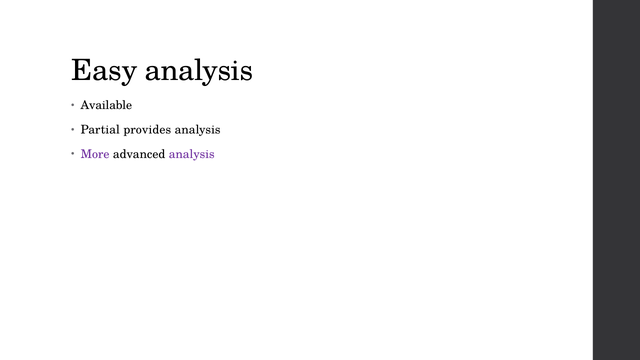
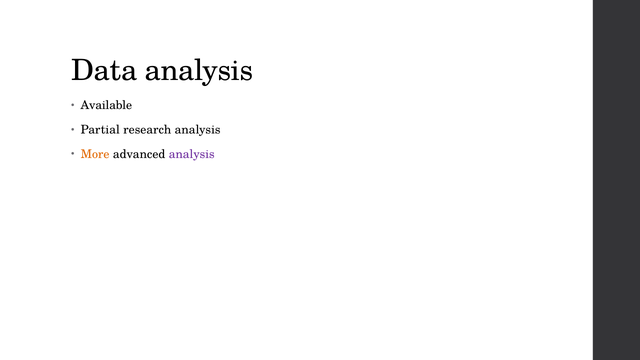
Easy: Easy -> Data
provides: provides -> research
More colour: purple -> orange
